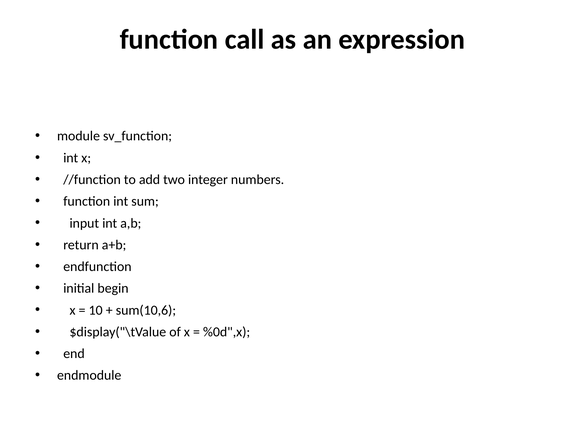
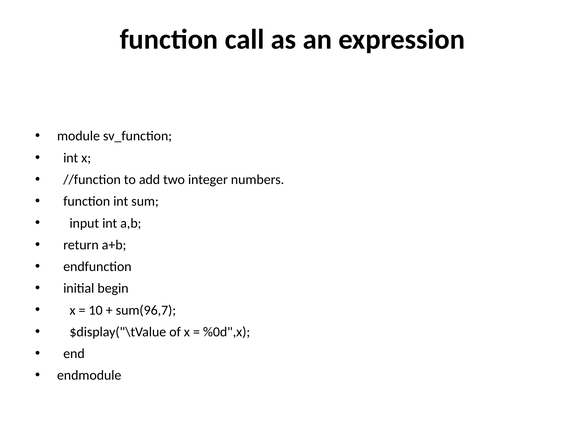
sum(10,6: sum(10,6 -> sum(96,7
